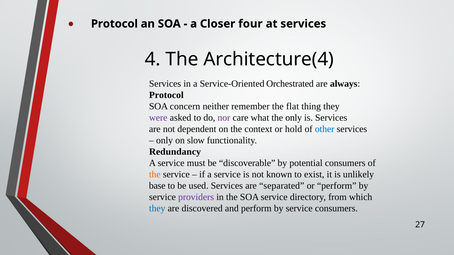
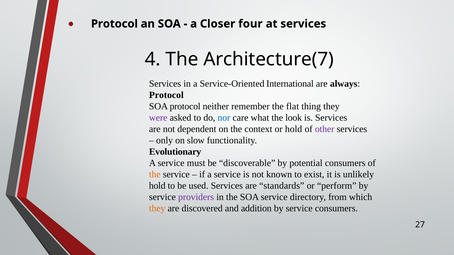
Architecture(4: Architecture(4 -> Architecture(7
Orchestrated: Orchestrated -> International
SOA concern: concern -> protocol
nor colour: purple -> blue
the only: only -> look
other colour: blue -> purple
Redundancy: Redundancy -> Evolutionary
base at (157, 186): base -> hold
separated: separated -> standards
they at (157, 209) colour: blue -> orange
and perform: perform -> addition
